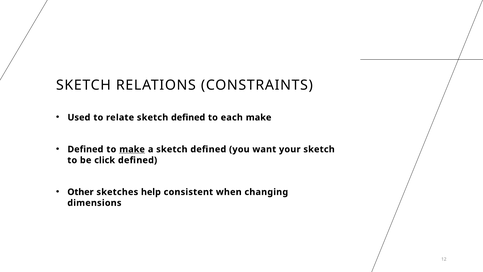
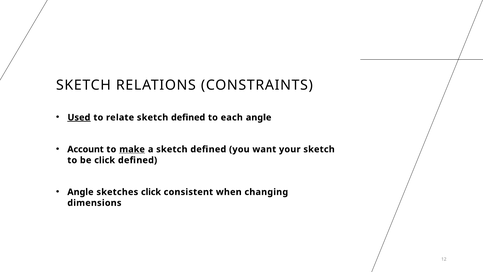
Used underline: none -> present
each make: make -> angle
Defined at (85, 149): Defined -> Account
Other at (80, 192): Other -> Angle
sketches help: help -> click
